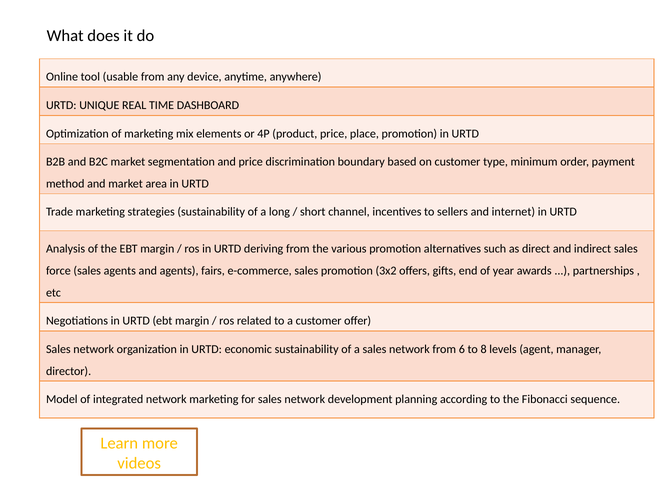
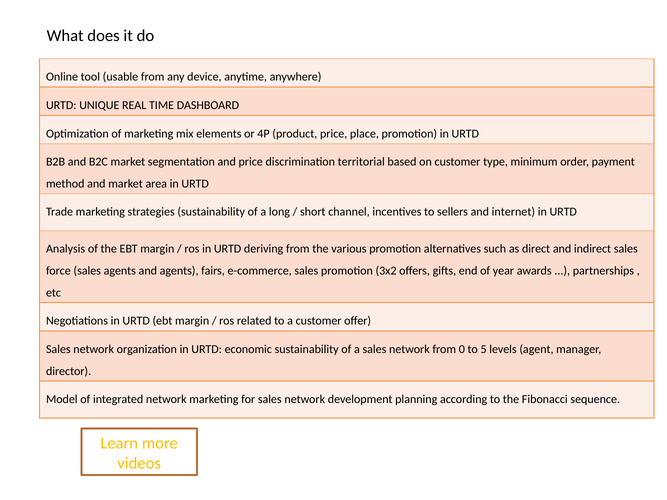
boundary: boundary -> territorial
6: 6 -> 0
8: 8 -> 5
